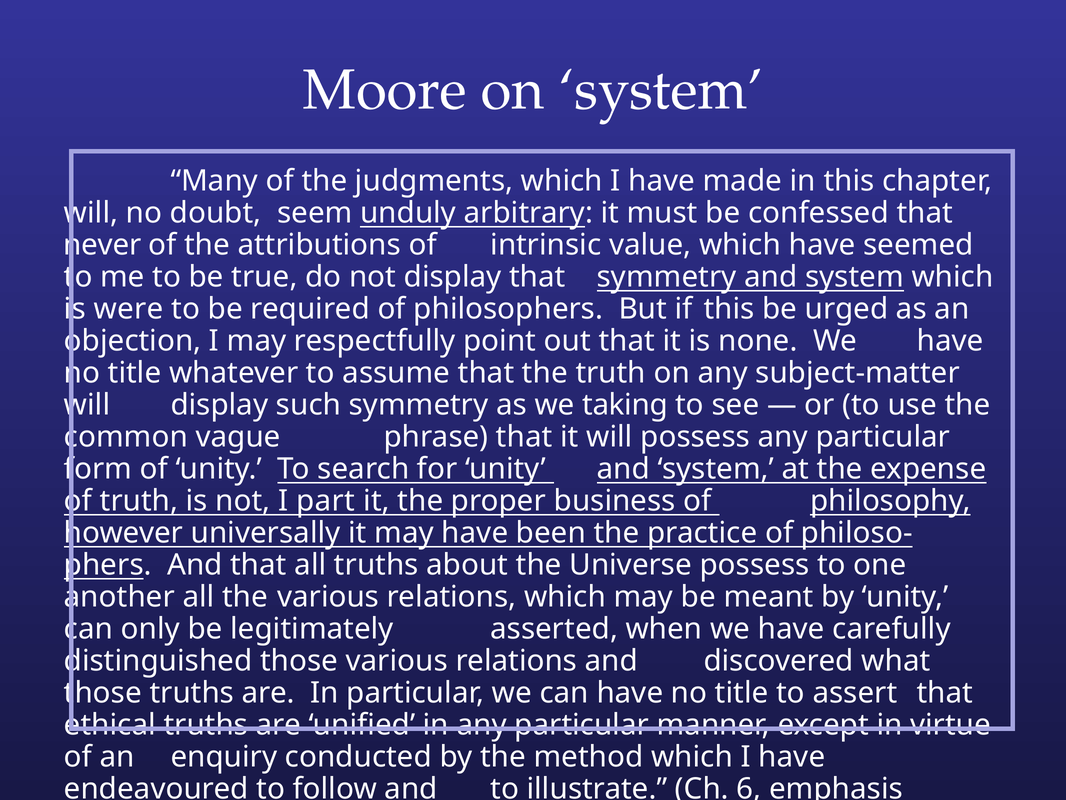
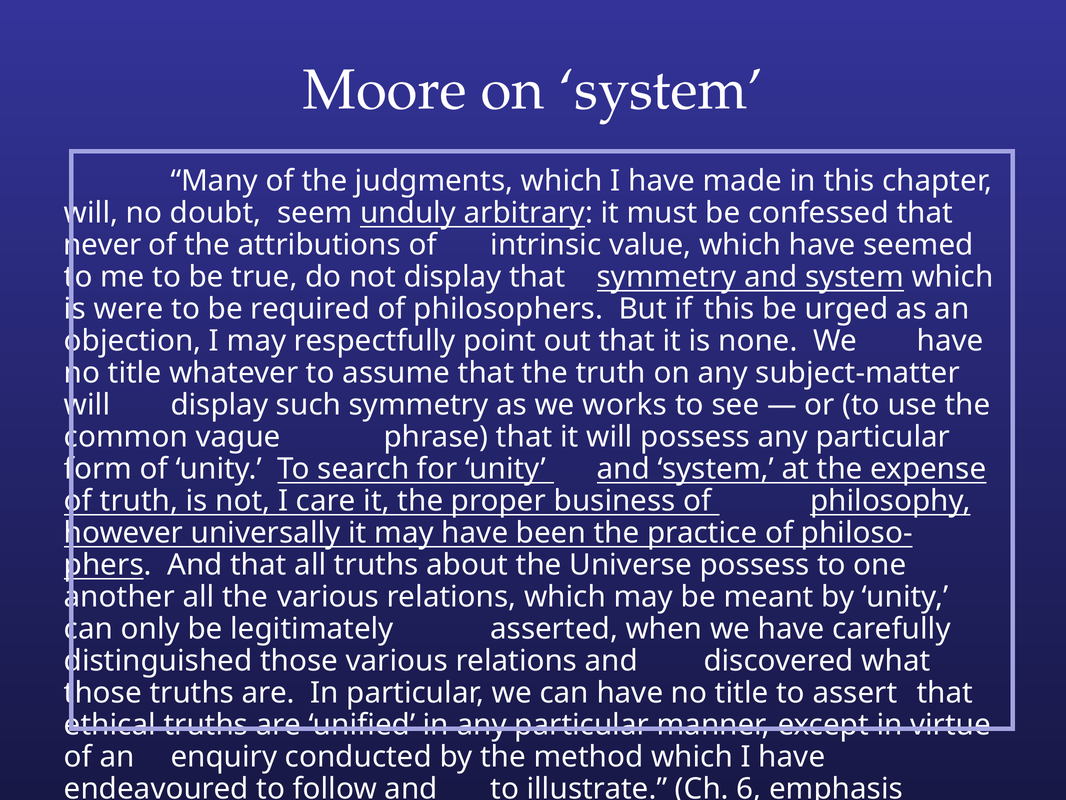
taking: taking -> works
part: part -> care
